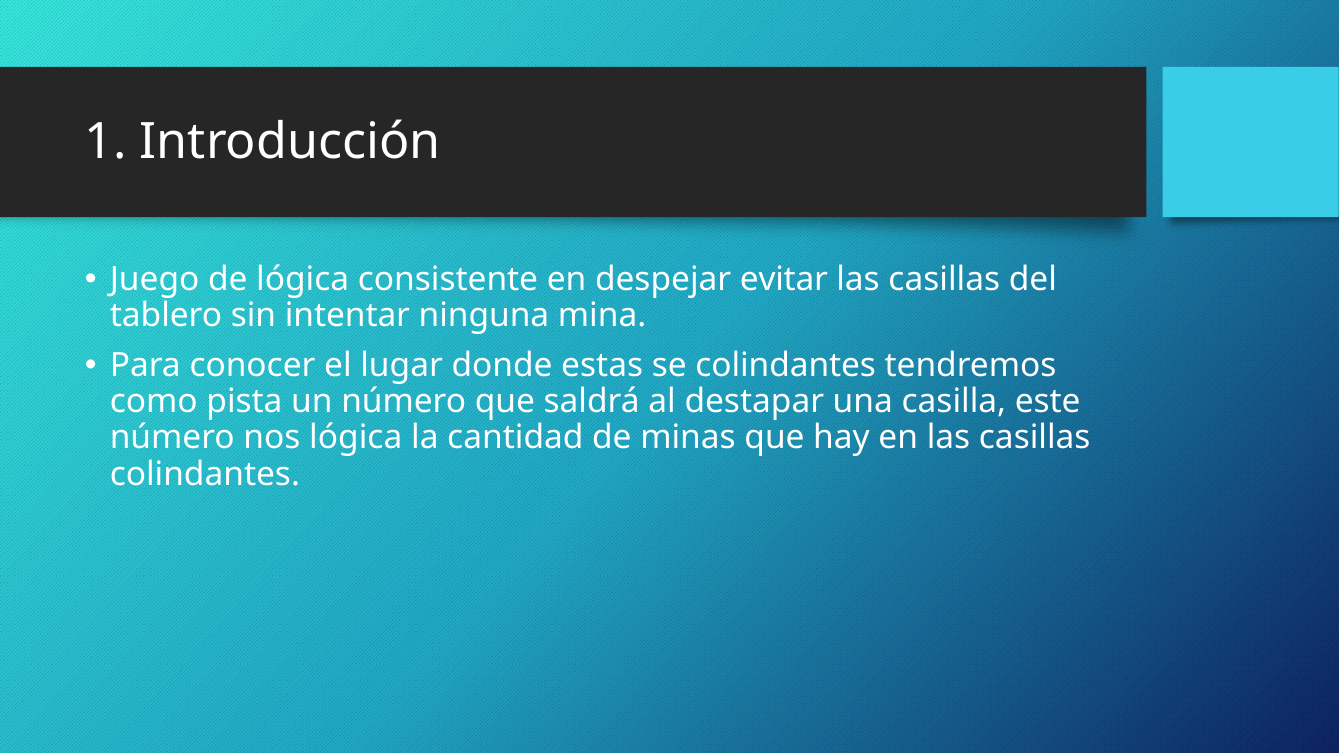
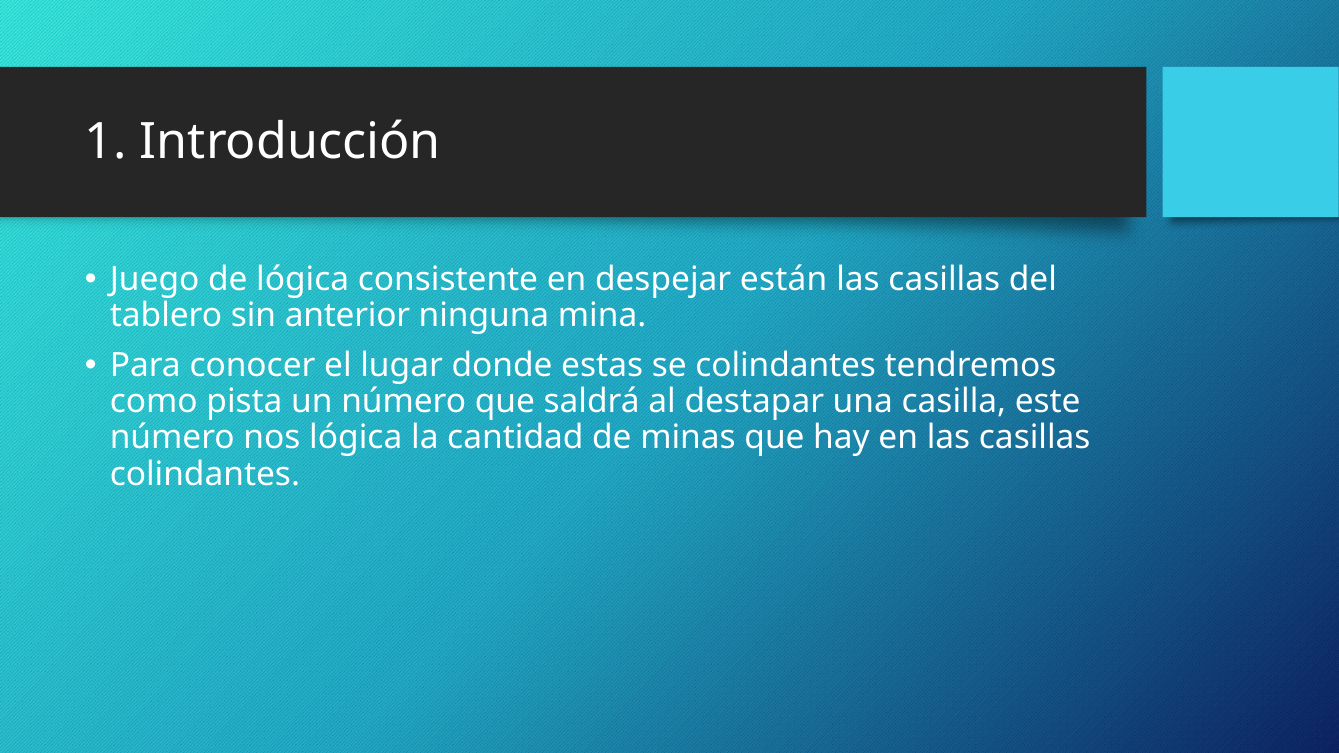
evitar: evitar -> están
intentar: intentar -> anterior
